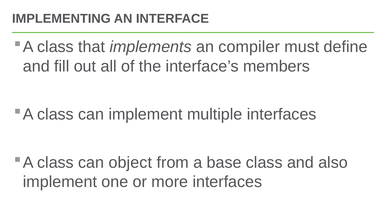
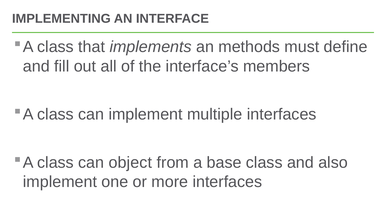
compiler: compiler -> methods
